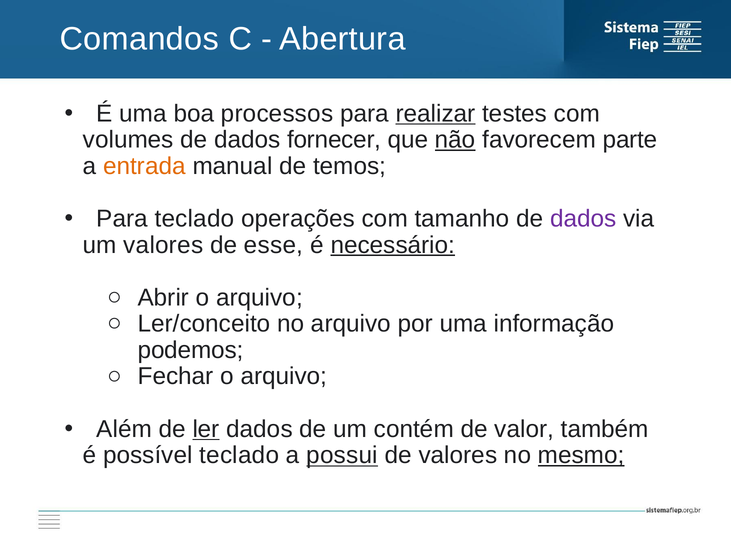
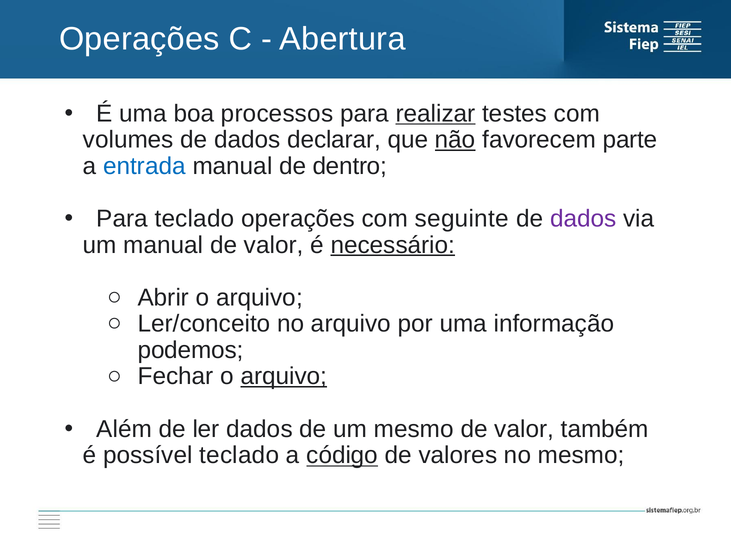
Comandos at (139, 39): Comandos -> Operações
fornecer: fornecer -> declarar
entrada colour: orange -> blue
temos: temos -> dentro
tamanho: tamanho -> seguinte
um valores: valores -> manual
esse at (274, 245): esse -> valor
arquivo at (284, 377) underline: none -> present
ler underline: present -> none
um contém: contém -> mesmo
possui: possui -> código
mesmo at (581, 456) underline: present -> none
